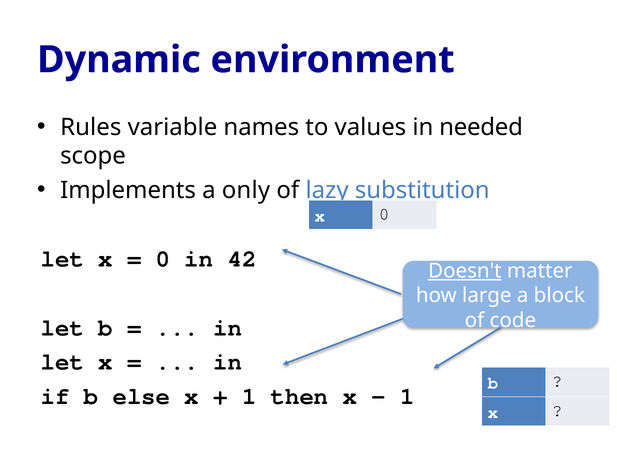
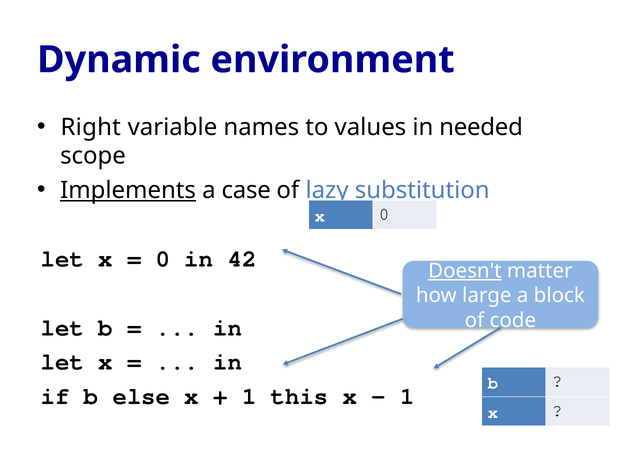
Rules: Rules -> Right
Implements underline: none -> present
only: only -> case
then: then -> this
